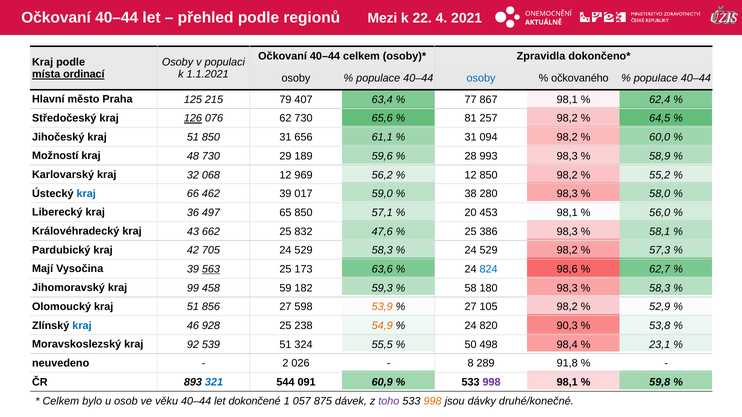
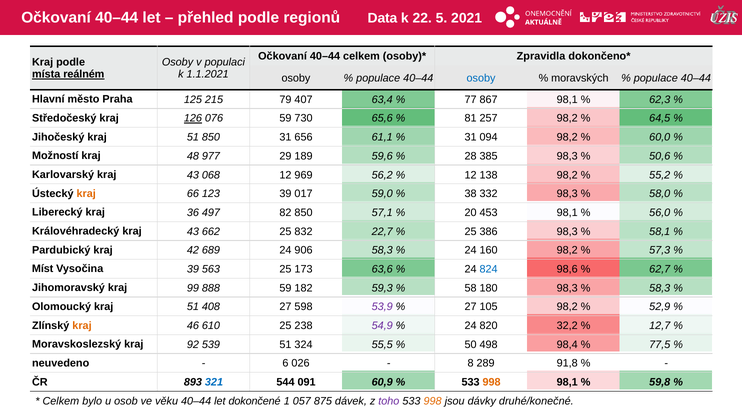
Mezi: Mezi -> Data
4: 4 -> 5
ordinací: ordinací -> reálném
očkovaného: očkovaného -> moravských
62,4: 62,4 -> 62,3
076 62: 62 -> 59
48 730: 730 -> 977
993: 993 -> 385
58,9: 58,9 -> 50,6
Karlovarský kraj 32: 32 -> 43
12 850: 850 -> 138
kraj at (86, 194) colour: blue -> orange
462: 462 -> 123
280: 280 -> 332
65: 65 -> 82
47,6: 47,6 -> 22,7
705: 705 -> 689
529 at (304, 251): 529 -> 906
529 at (489, 251): 529 -> 160
Mají: Mají -> Míst
563 underline: present -> none
458: 458 -> 888
856: 856 -> 408
53,9 colour: orange -> purple
kraj at (82, 326) colour: blue -> orange
928: 928 -> 610
54,9 colour: orange -> purple
90,3: 90,3 -> 32,2
53,8: 53,8 -> 12,7
23,1: 23,1 -> 77,5
2: 2 -> 6
998 at (492, 383) colour: purple -> orange
